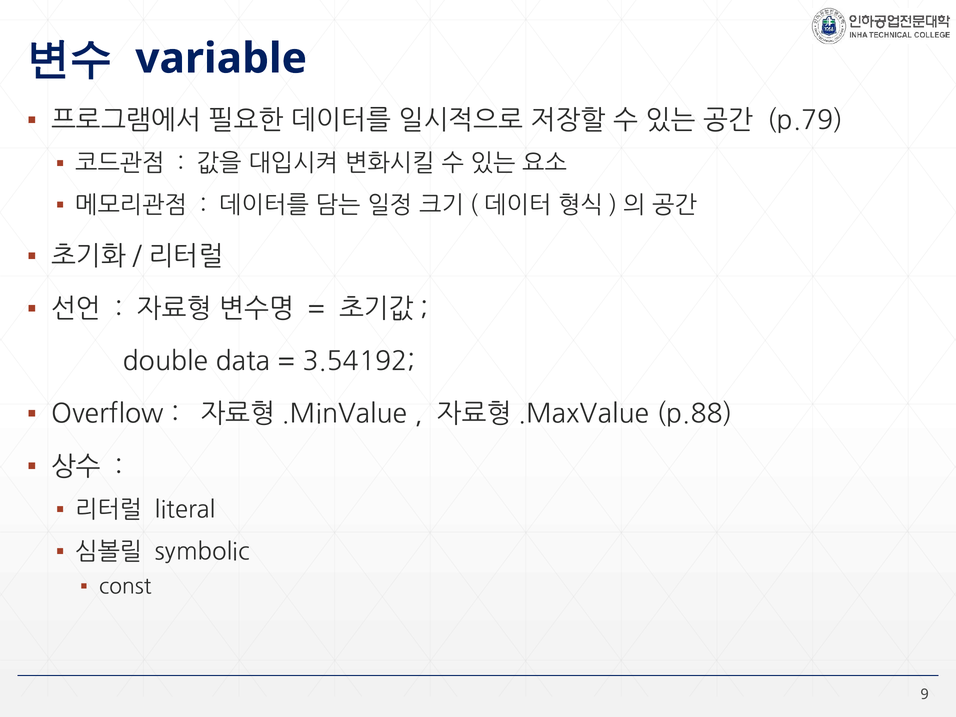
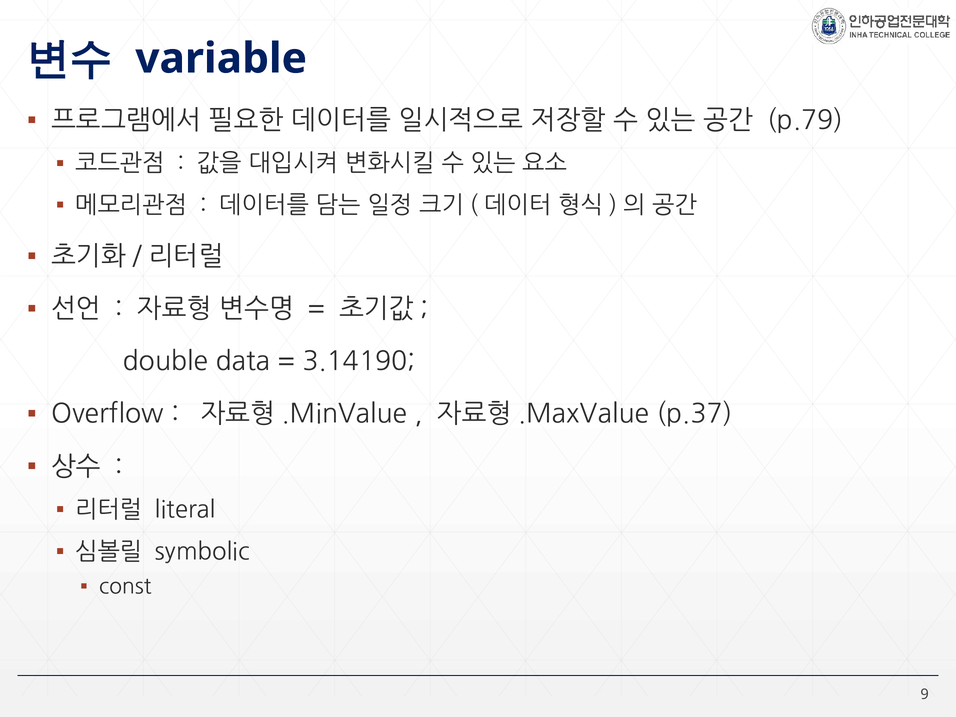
3.54192: 3.54192 -> 3.14190
p.88: p.88 -> p.37
